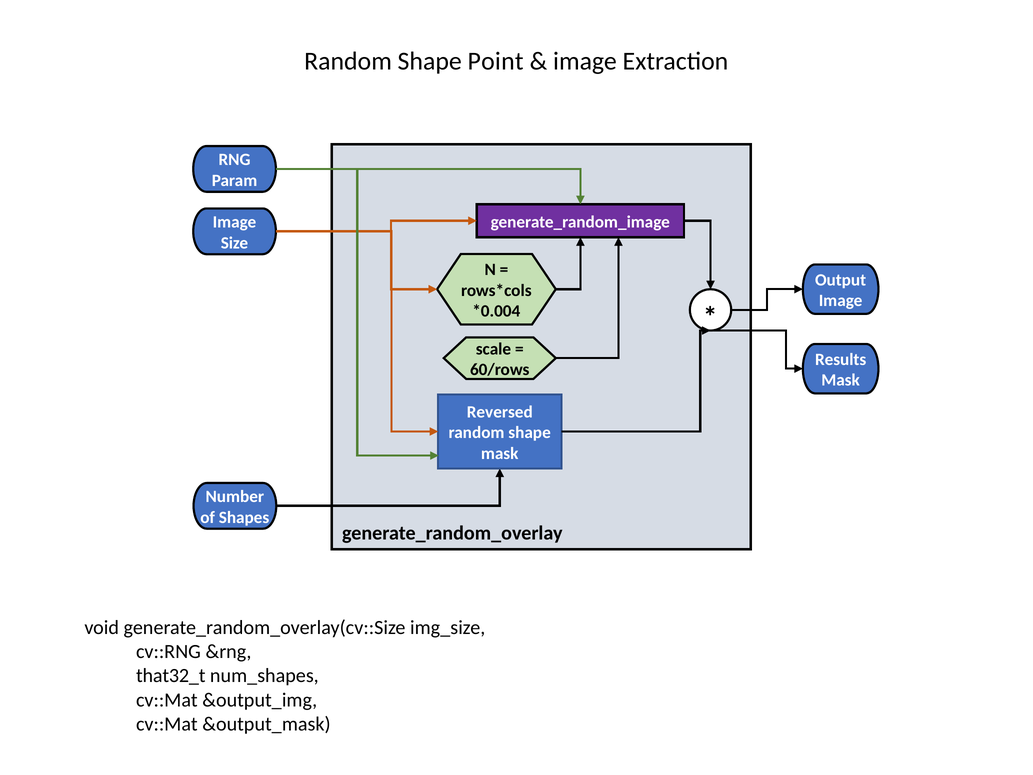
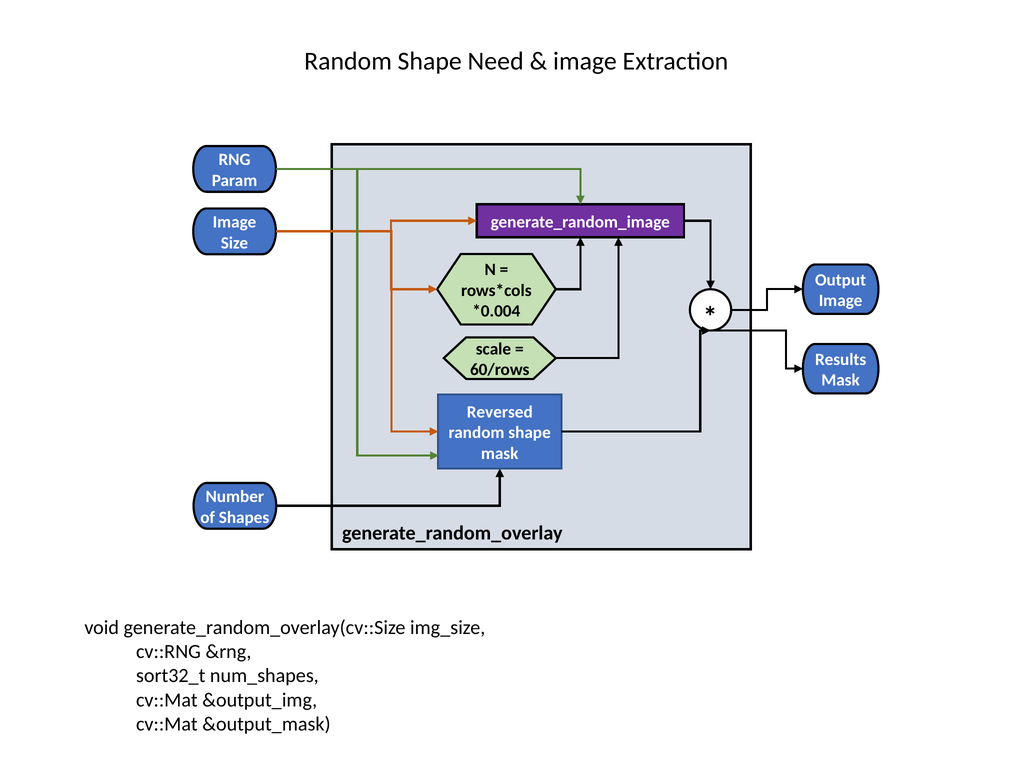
Point: Point -> Need
that32_t: that32_t -> sort32_t
